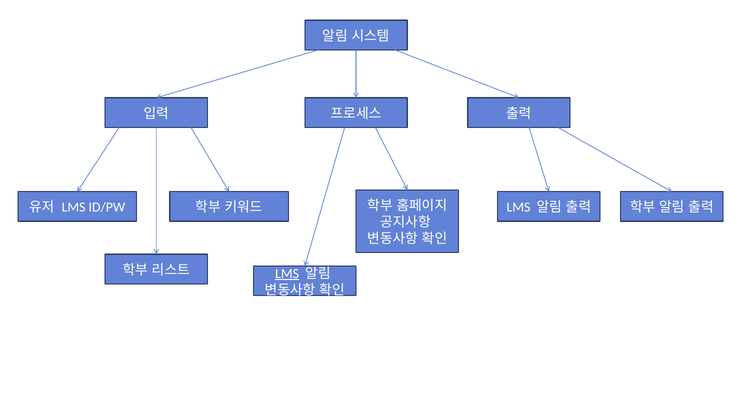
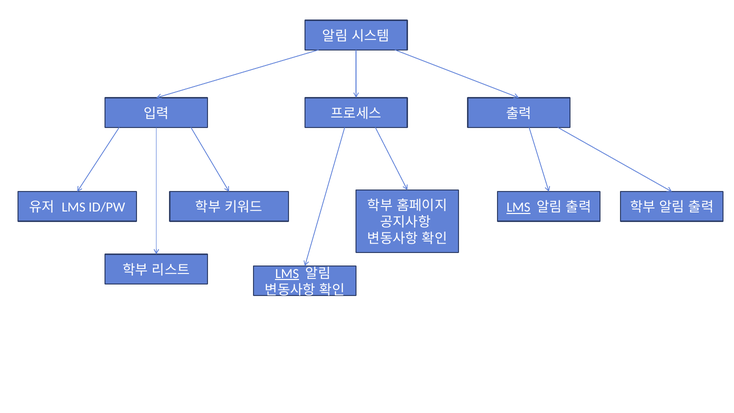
LMS at (518, 207) underline: none -> present
